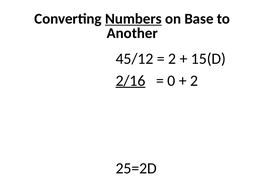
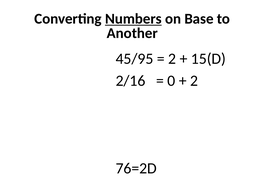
45/12: 45/12 -> 45/95
2/16 underline: present -> none
25=2D: 25=2D -> 76=2D
